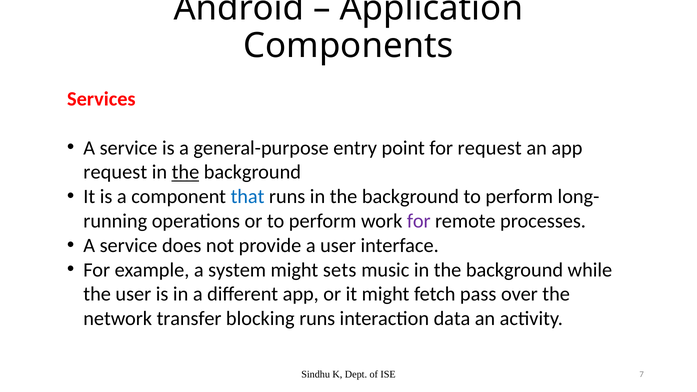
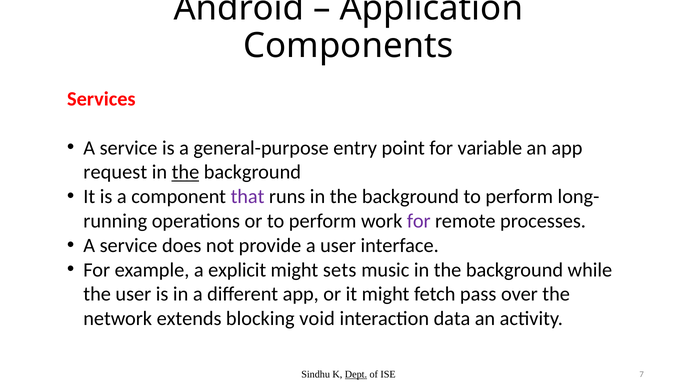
for request: request -> variable
that colour: blue -> purple
system: system -> explicit
transfer: transfer -> extends
blocking runs: runs -> void
Dept underline: none -> present
